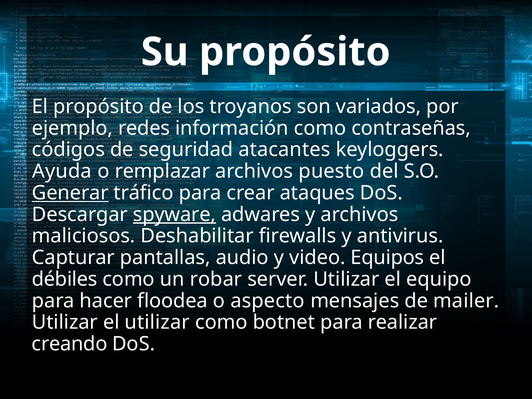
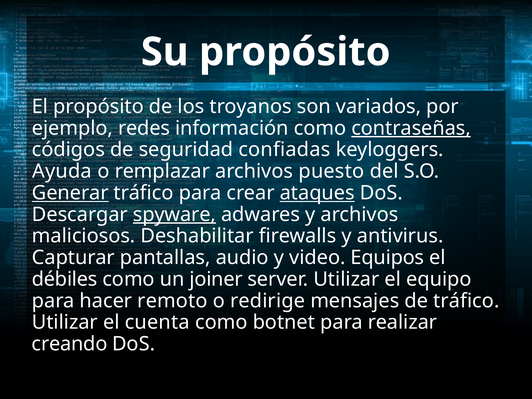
contraseñas underline: none -> present
atacantes: atacantes -> confiadas
ataques underline: none -> present
robar: robar -> joiner
floodea: floodea -> remoto
aspecto: aspecto -> redirige
de mailer: mailer -> tráfico
el utilizar: utilizar -> cuenta
